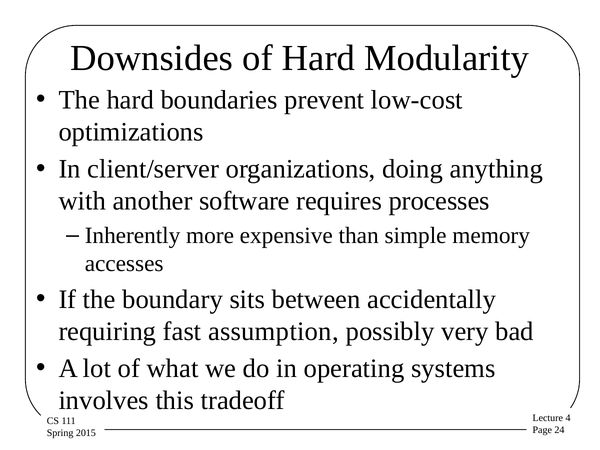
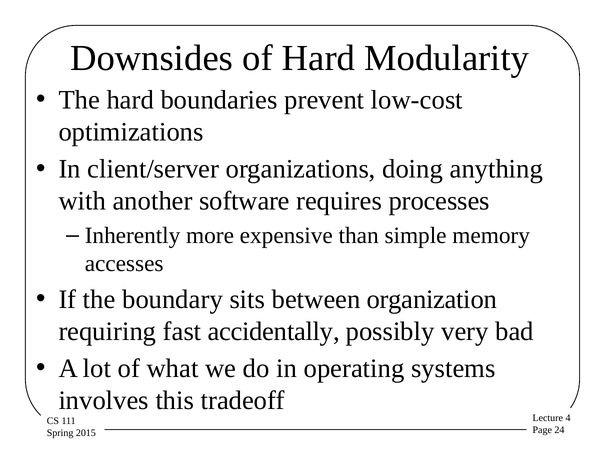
accidentally: accidentally -> organization
assumption: assumption -> accidentally
